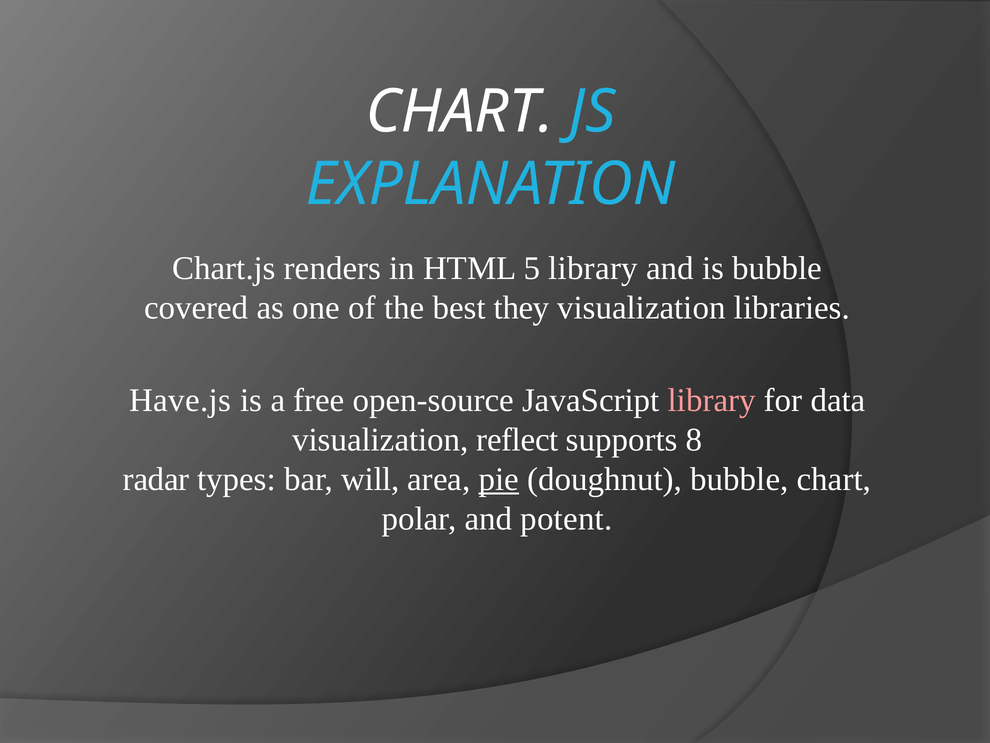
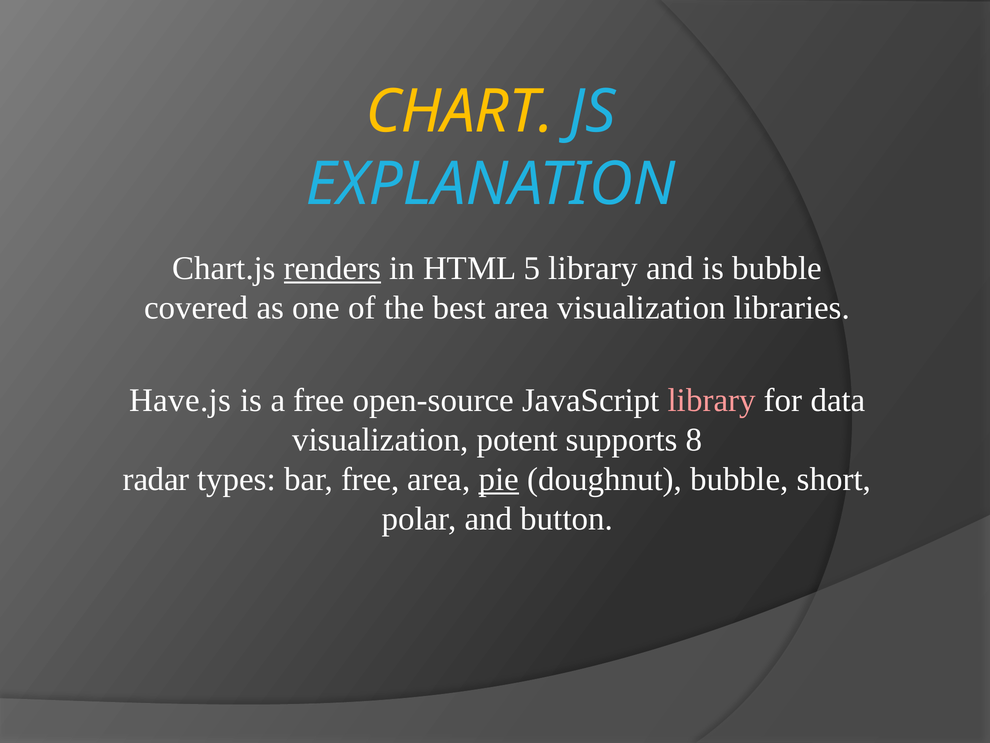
CHART at (460, 111) colour: white -> yellow
renders underline: none -> present
best they: they -> area
reflect: reflect -> potent
bar will: will -> free
bubble chart: chart -> short
potent: potent -> button
